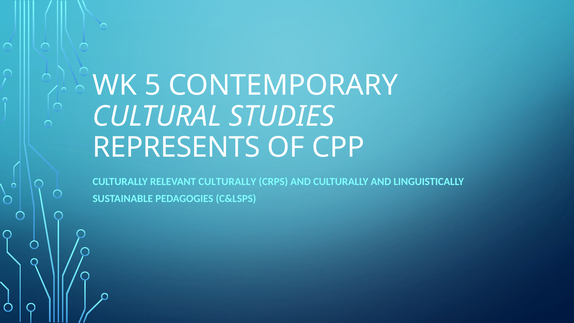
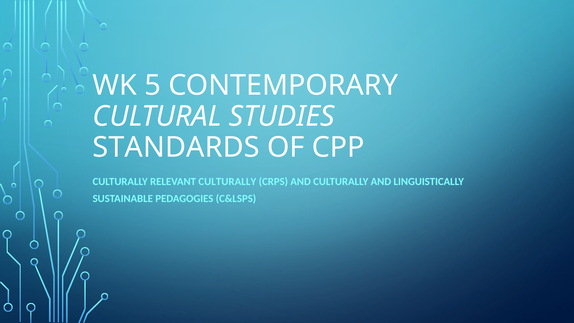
REPRESENTS: REPRESENTS -> STANDARDS
